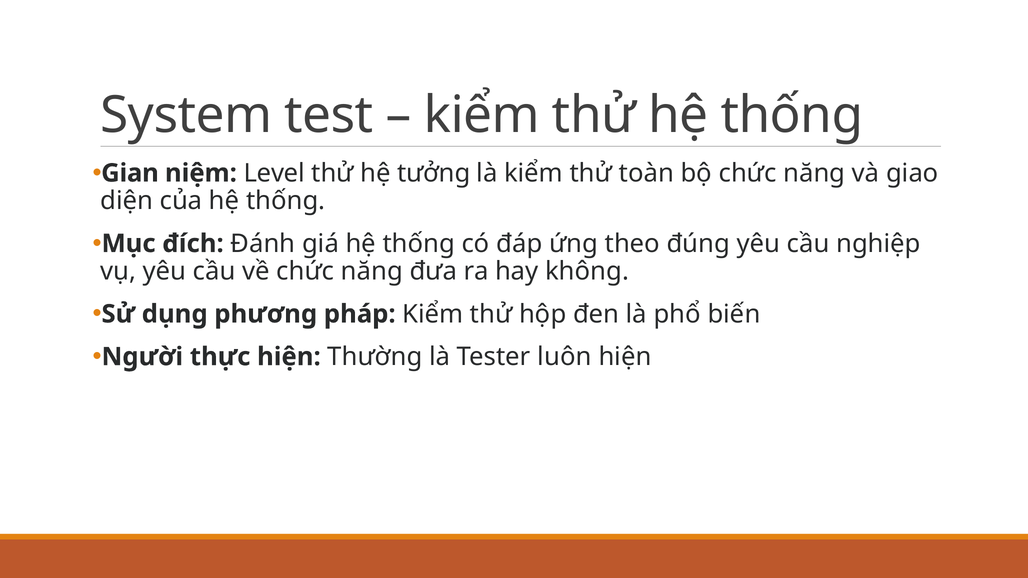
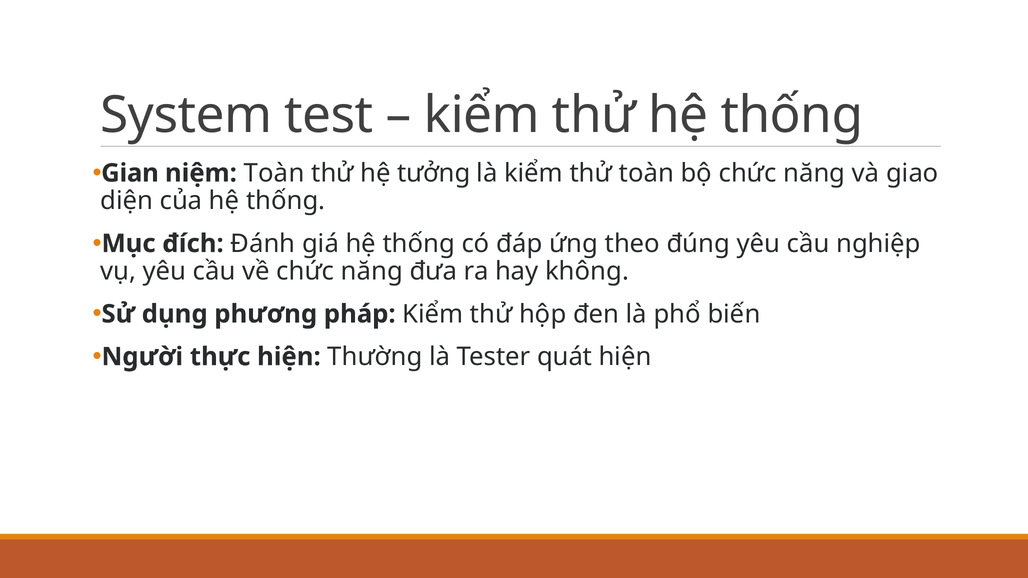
niệm Level: Level -> Toàn
luôn: luôn -> quát
